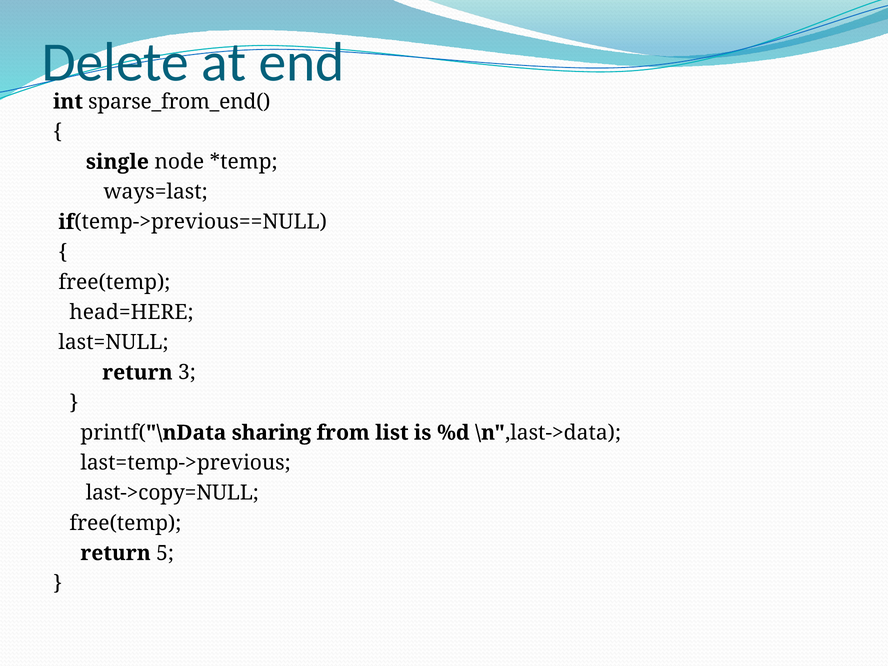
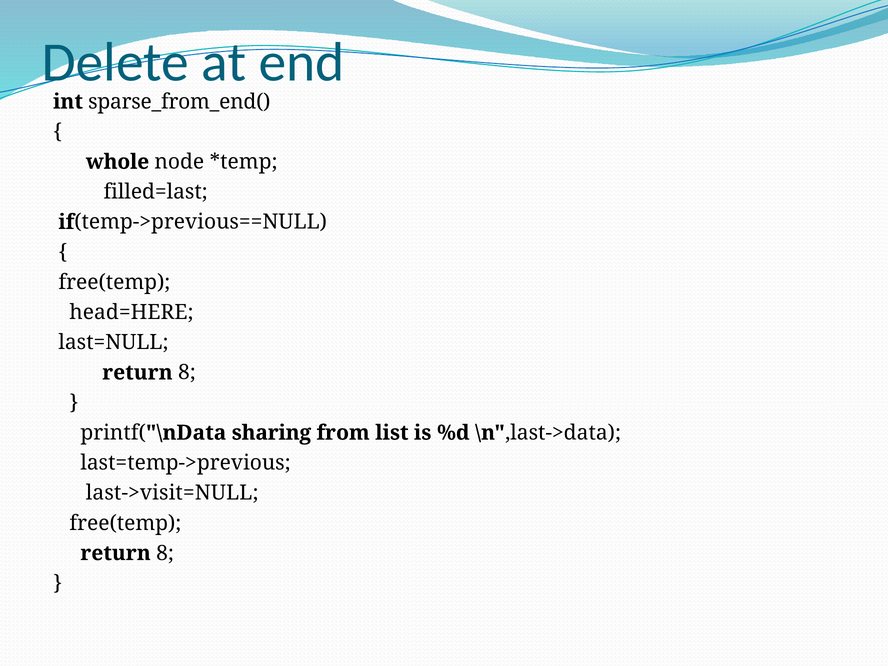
single: single -> whole
ways=last: ways=last -> filled=last
3 at (187, 373): 3 -> 8
last->copy=NULL: last->copy=NULL -> last->visit=NULL
5 at (165, 553): 5 -> 8
